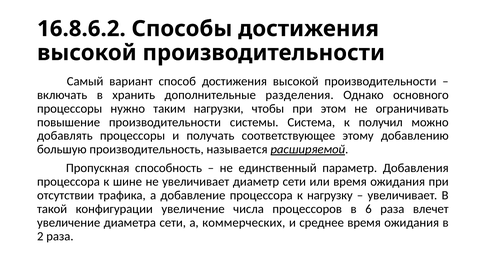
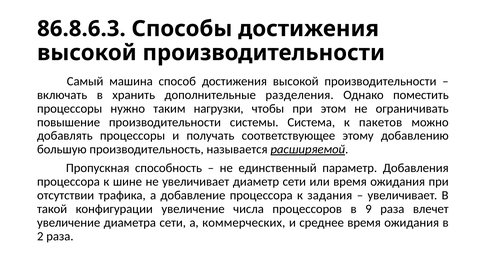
16.8.6.2: 16.8.6.2 -> 86.8.6.3
вариант: вариант -> машина
основного: основного -> поместить
получил: получил -> пакетов
нагрузку: нагрузку -> задания
6: 6 -> 9
